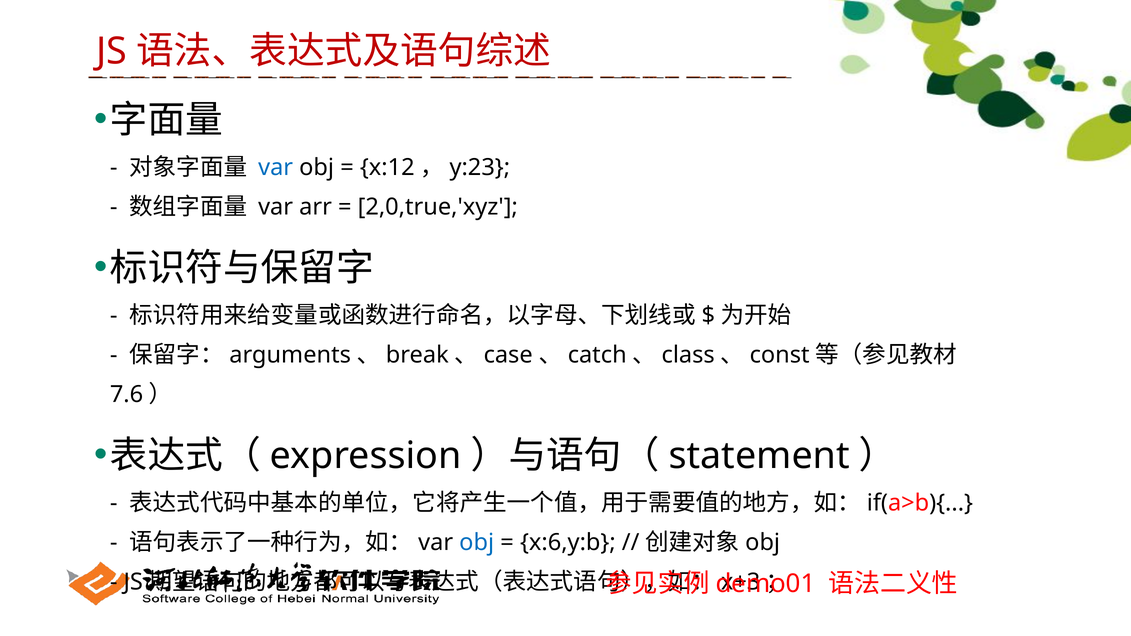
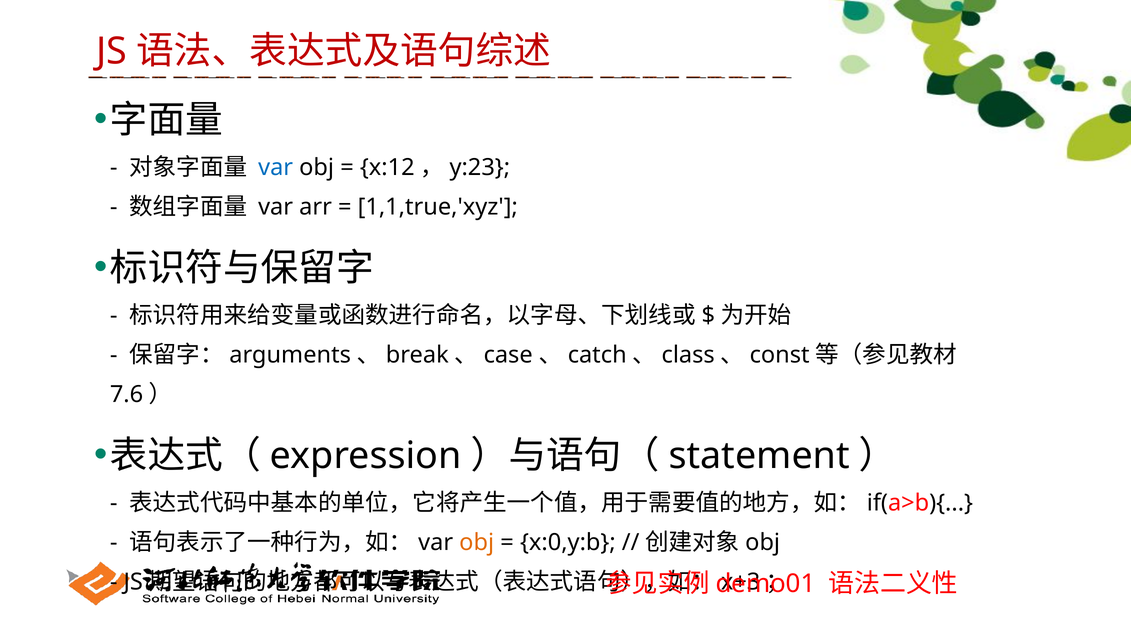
2,0,true,'xyz: 2,0,true,'xyz -> 1,1,true,'xyz
obj at (477, 543) colour: blue -> orange
x:6,y:b: x:6,y:b -> x:0,y:b
